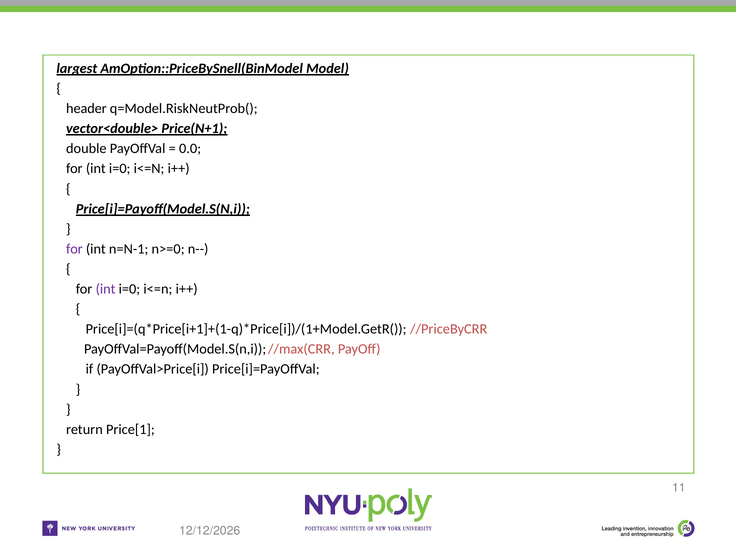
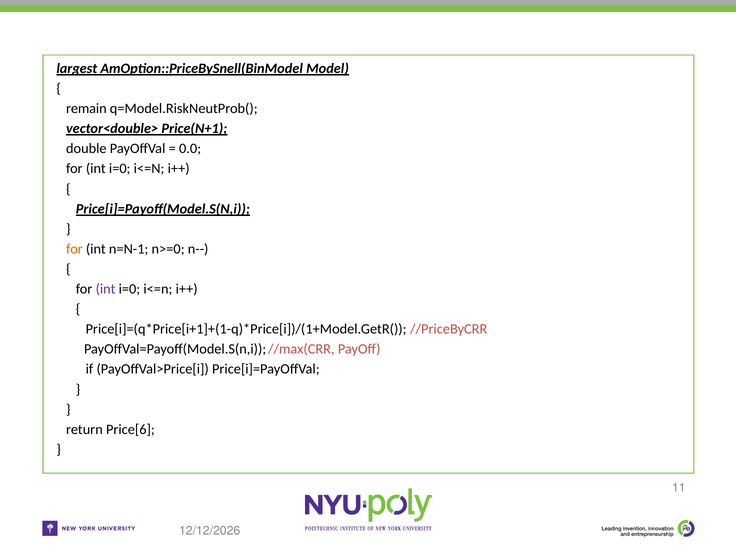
header: header -> remain
for at (74, 249) colour: purple -> orange
Price[1: Price[1 -> Price[6
